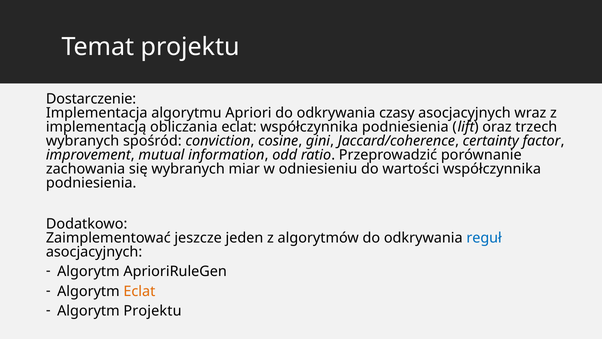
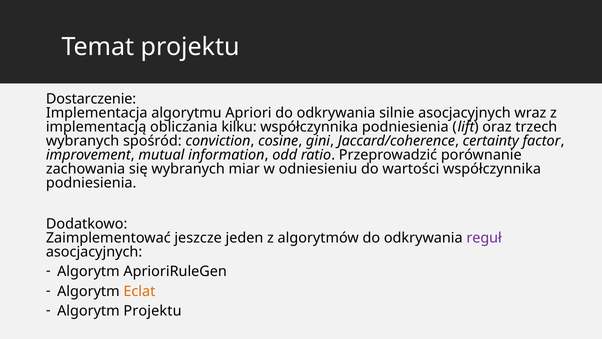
czasy: czasy -> silnie
obliczania eclat: eclat -> kilku
reguł colour: blue -> purple
